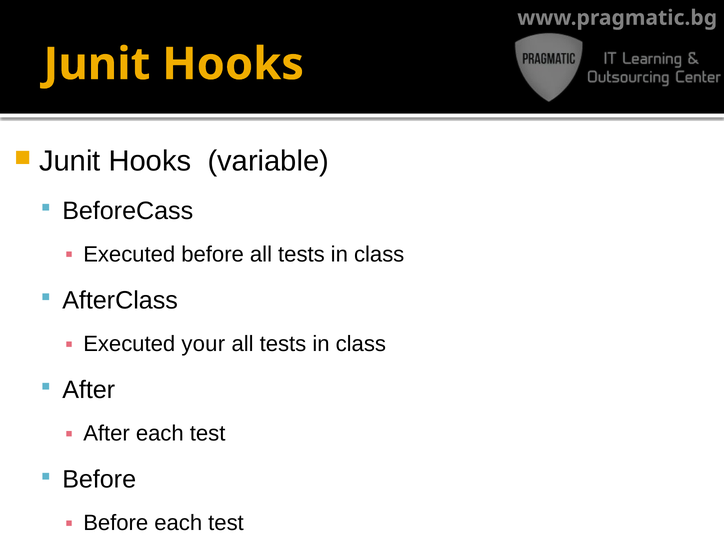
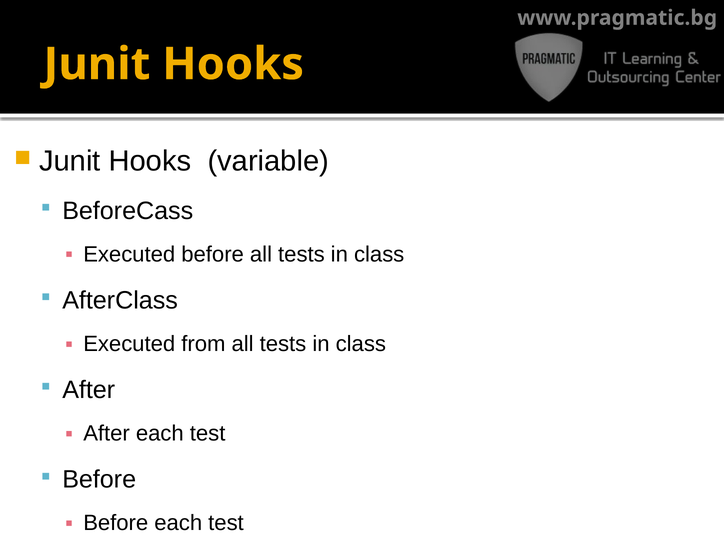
your: your -> from
